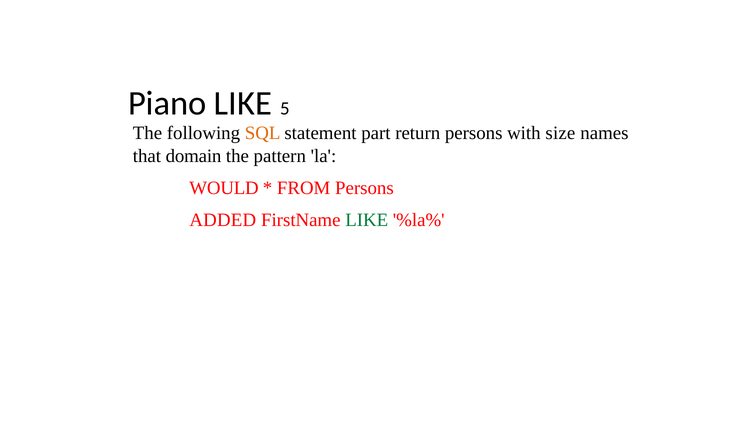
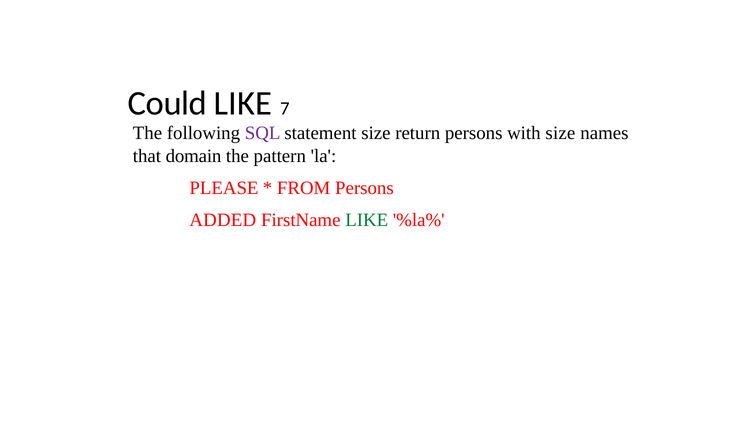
Piano: Piano -> Could
5: 5 -> 7
SQL colour: orange -> purple
statement part: part -> size
WOULD: WOULD -> PLEASE
